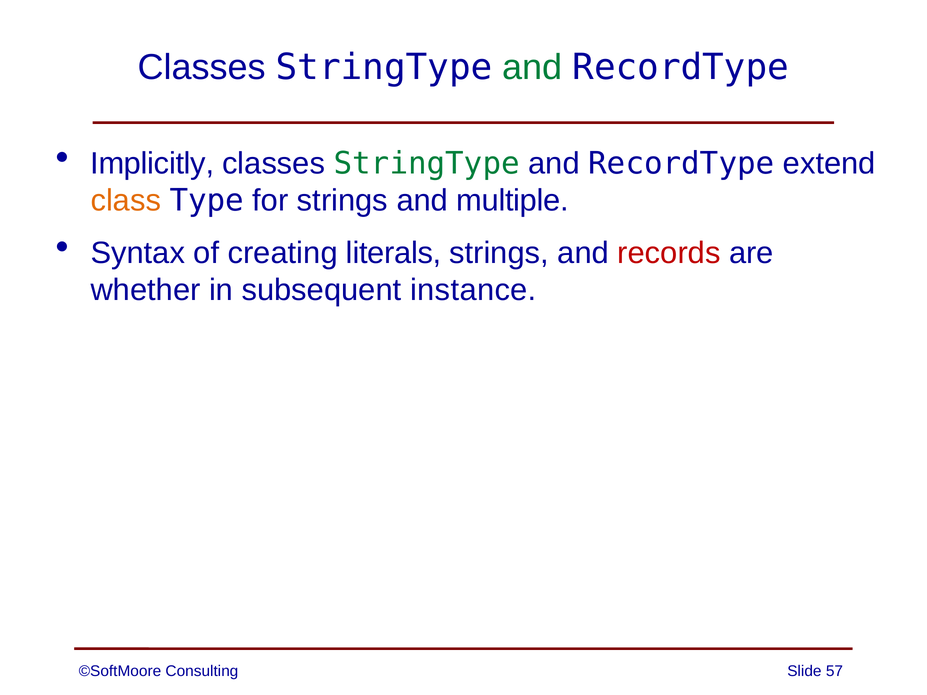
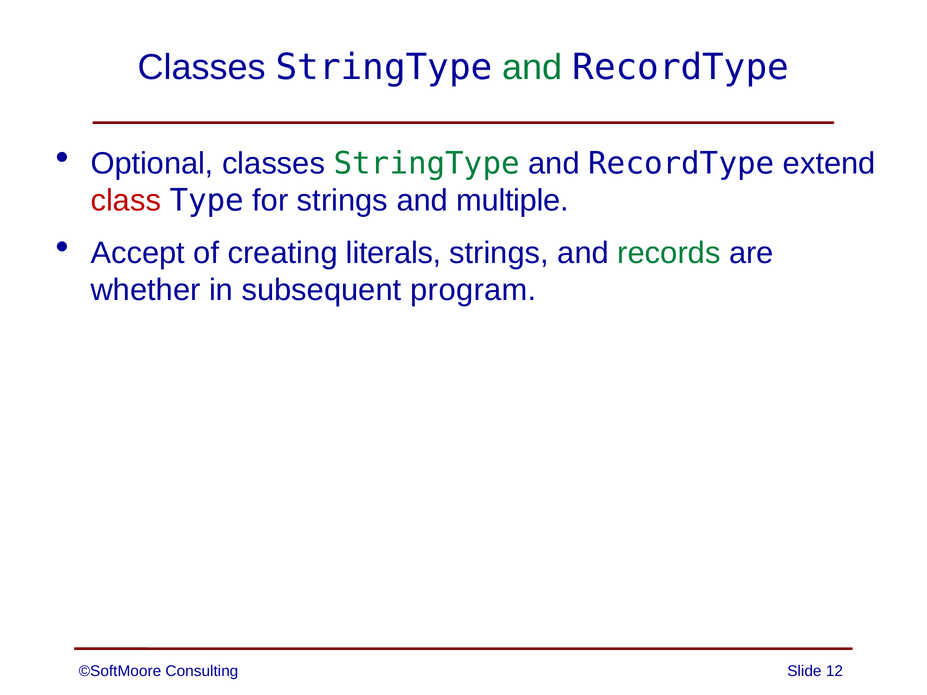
Implicitly: Implicitly -> Optional
class colour: orange -> red
Syntax: Syntax -> Accept
records colour: red -> green
instance: instance -> program
57: 57 -> 12
